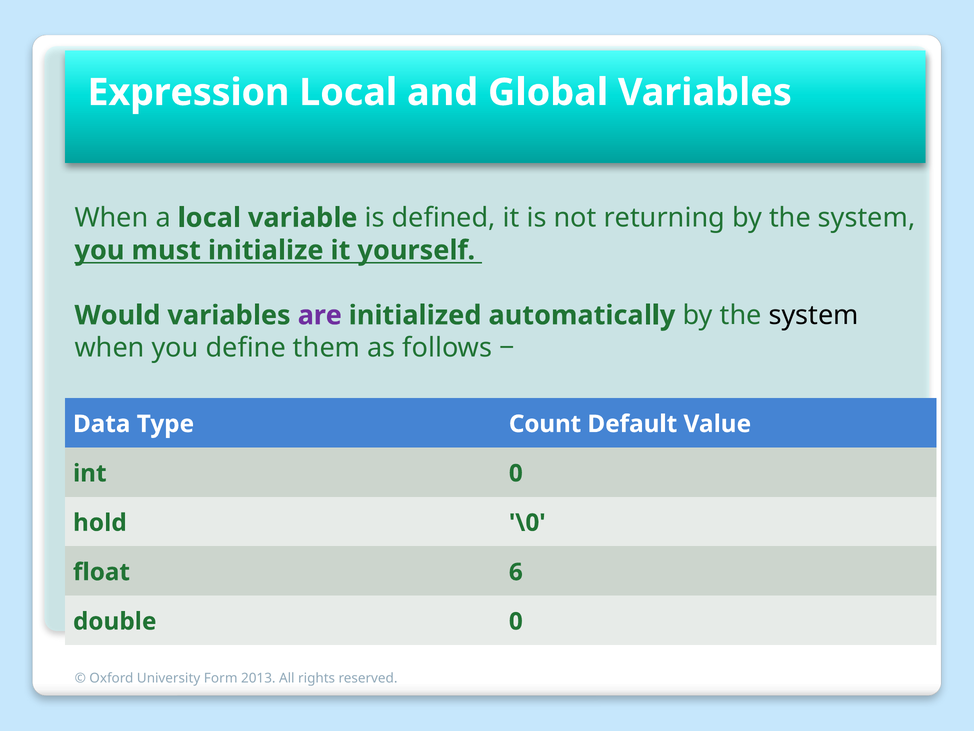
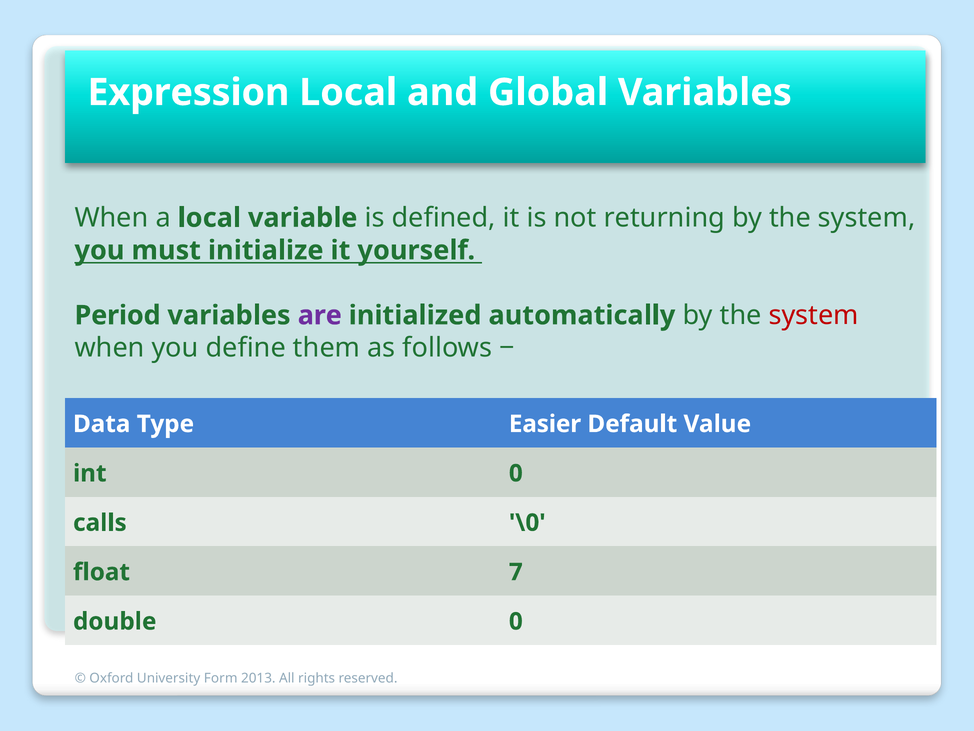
Would: Would -> Period
system at (814, 315) colour: black -> red
Count: Count -> Easier
hold: hold -> calls
6: 6 -> 7
